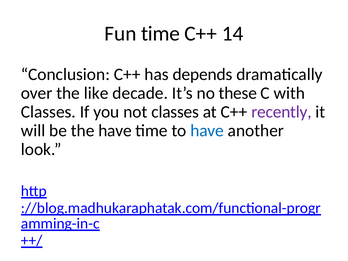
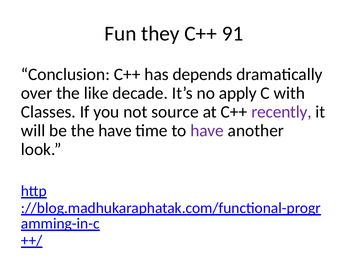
Fun time: time -> they
14: 14 -> 91
these: these -> apply
not classes: classes -> source
have at (207, 131) colour: blue -> purple
